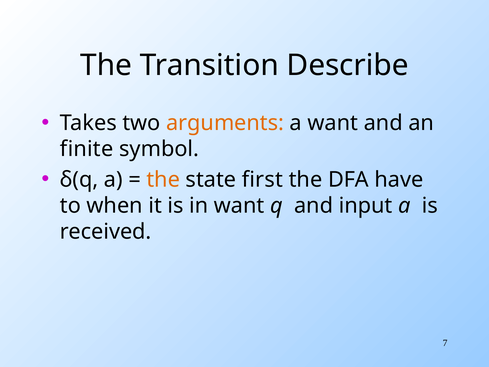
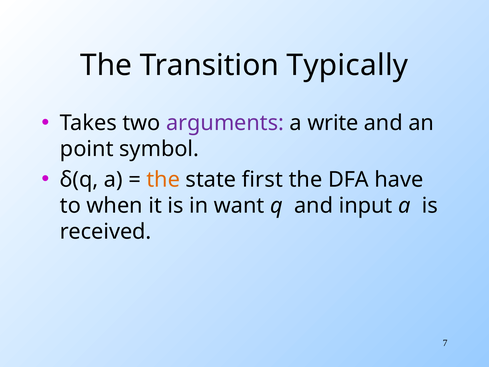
Describe: Describe -> Typically
arguments colour: orange -> purple
a want: want -> write
finite: finite -> point
